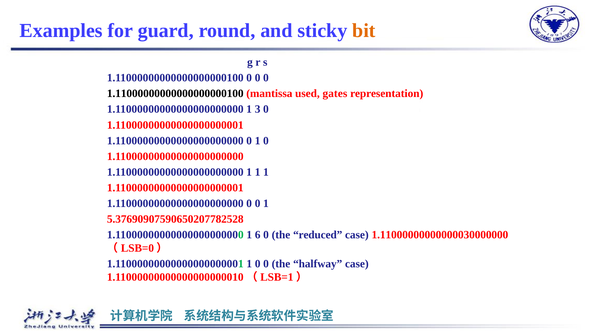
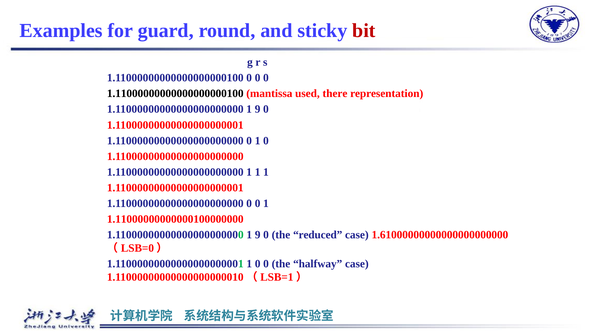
bit colour: orange -> red
gates: gates -> there
3 at (258, 109): 3 -> 9
5.37690907590650207782528: 5.37690907590650207782528 -> 1.11000000000000100000000
6 at (258, 235): 6 -> 9
1.11000000000000030000000: 1.11000000000000030000000 -> 1.61000000000000000000000
